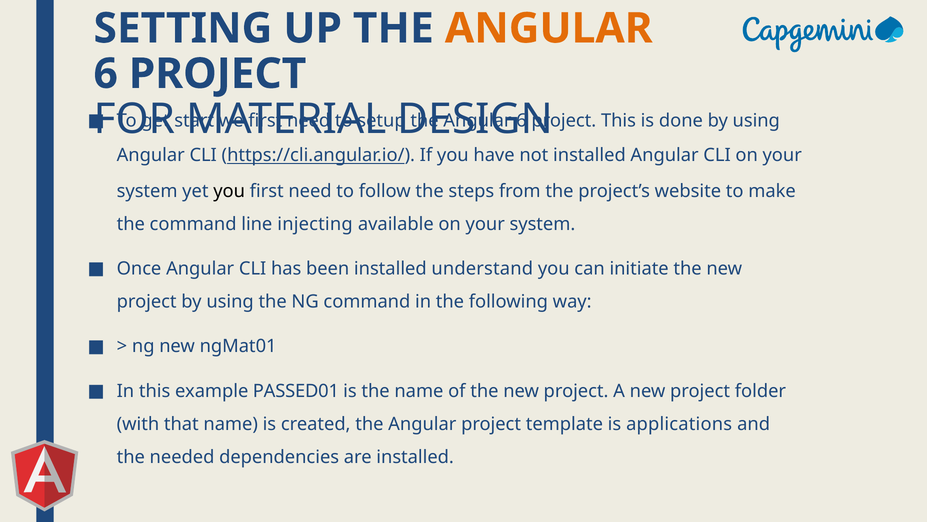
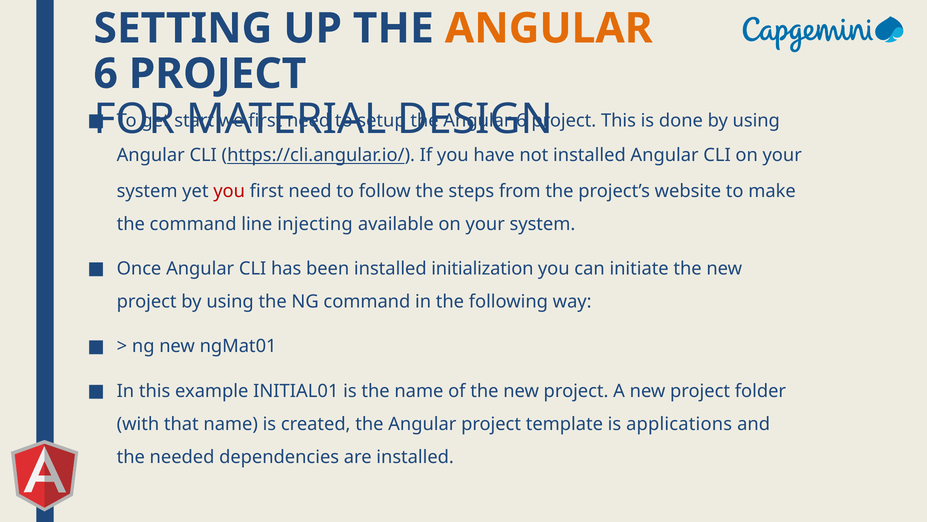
you at (229, 191) colour: black -> red
understand: understand -> initialization
PASSED01: PASSED01 -> INITIAL01
